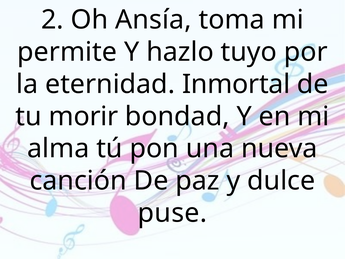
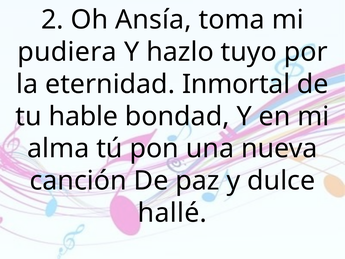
permite: permite -> pudiera
morir: morir -> hable
puse: puse -> hallé
